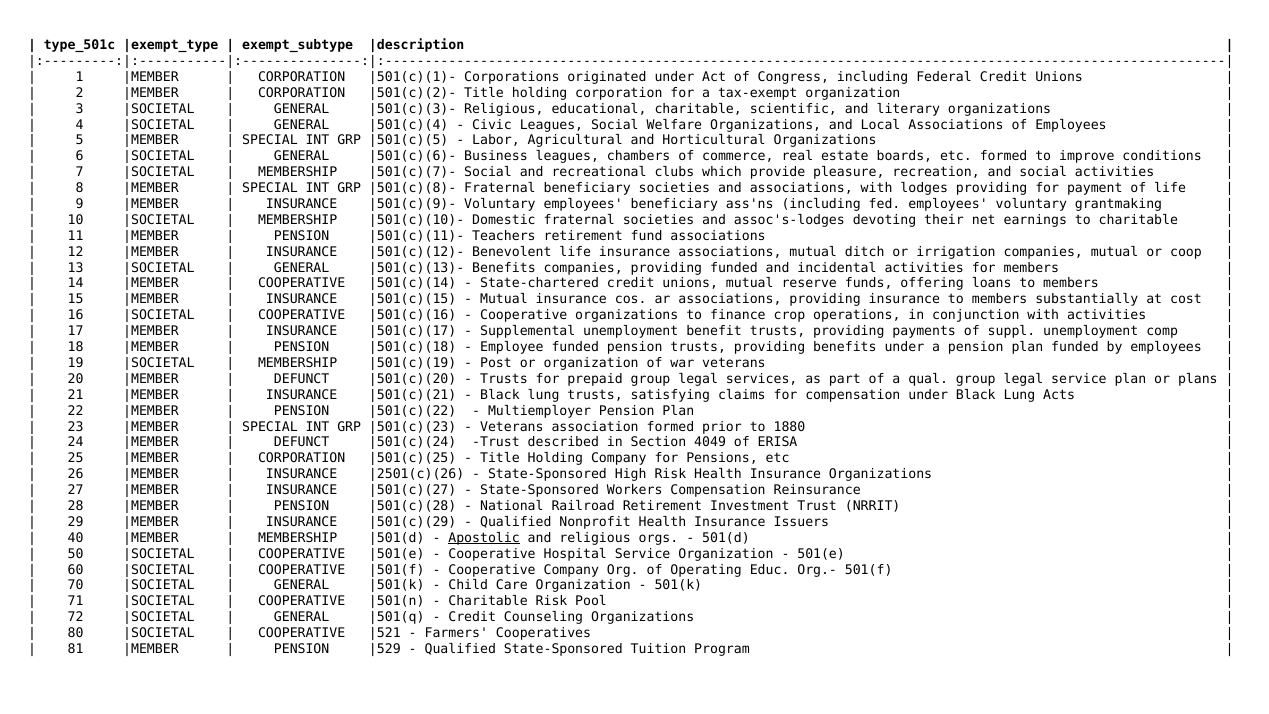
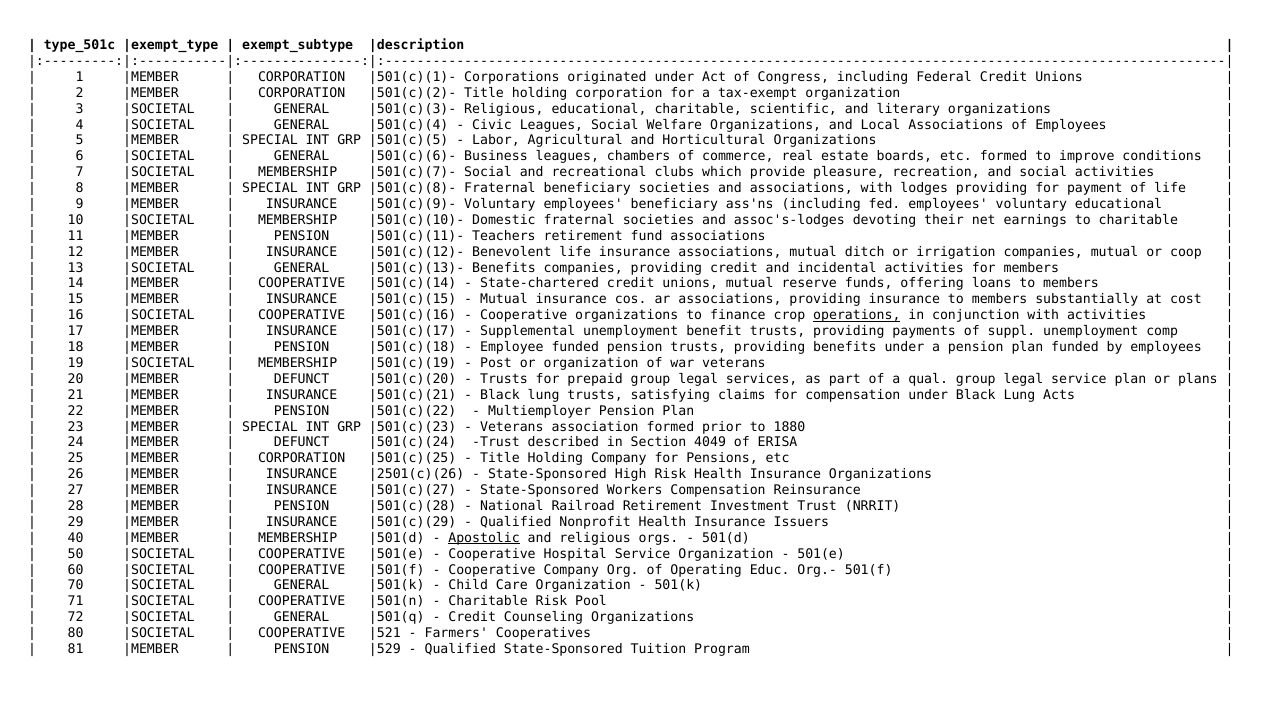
voluntary grantmaking: grantmaking -> educational
providing funded: funded -> credit
operations underline: none -> present
